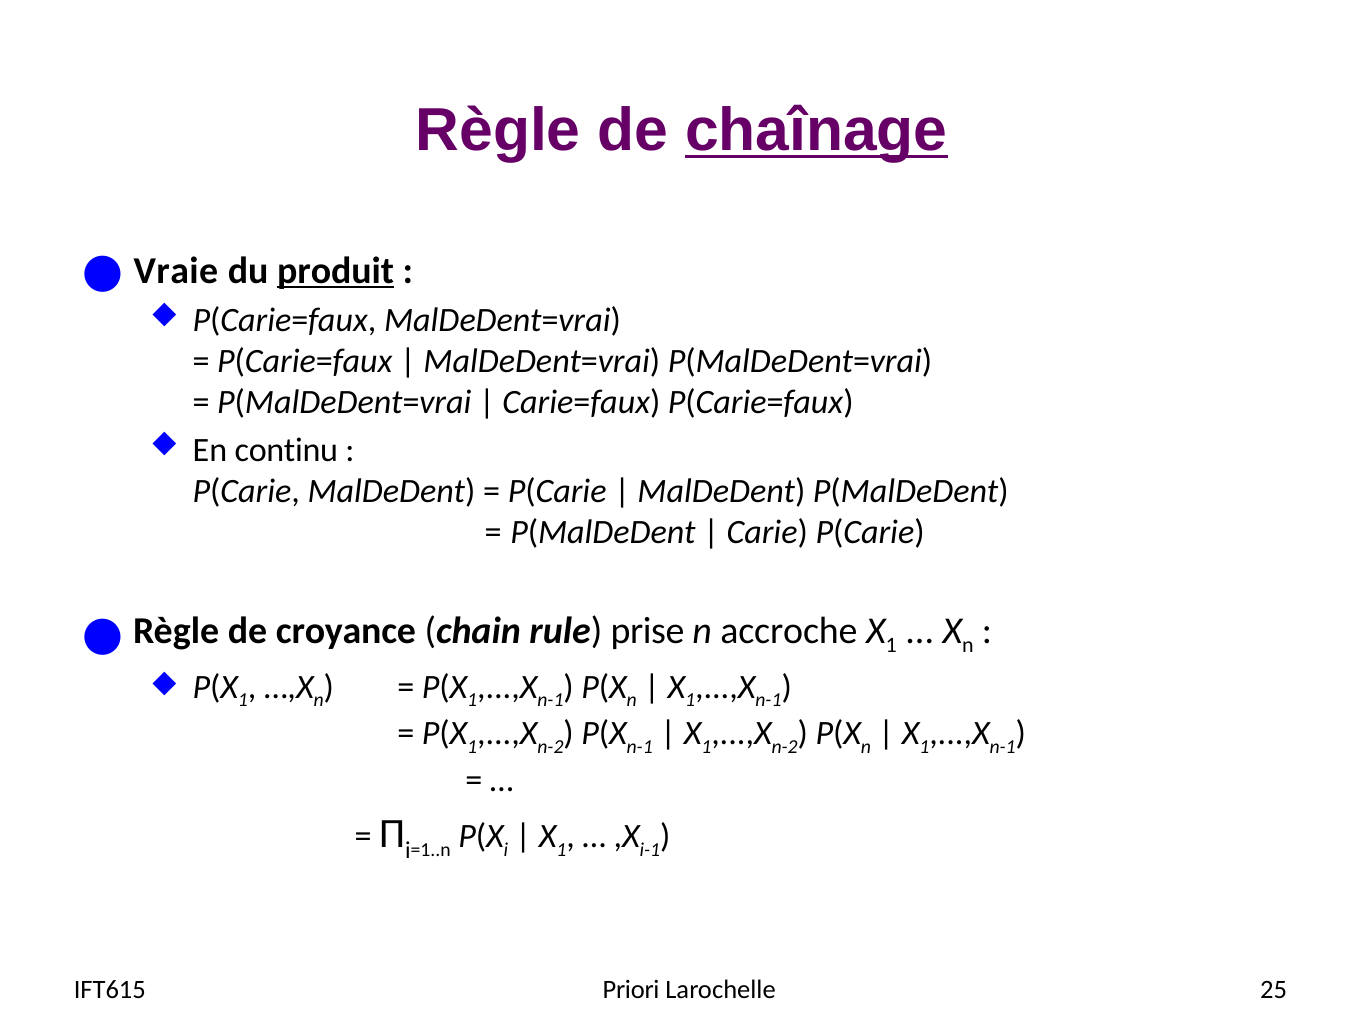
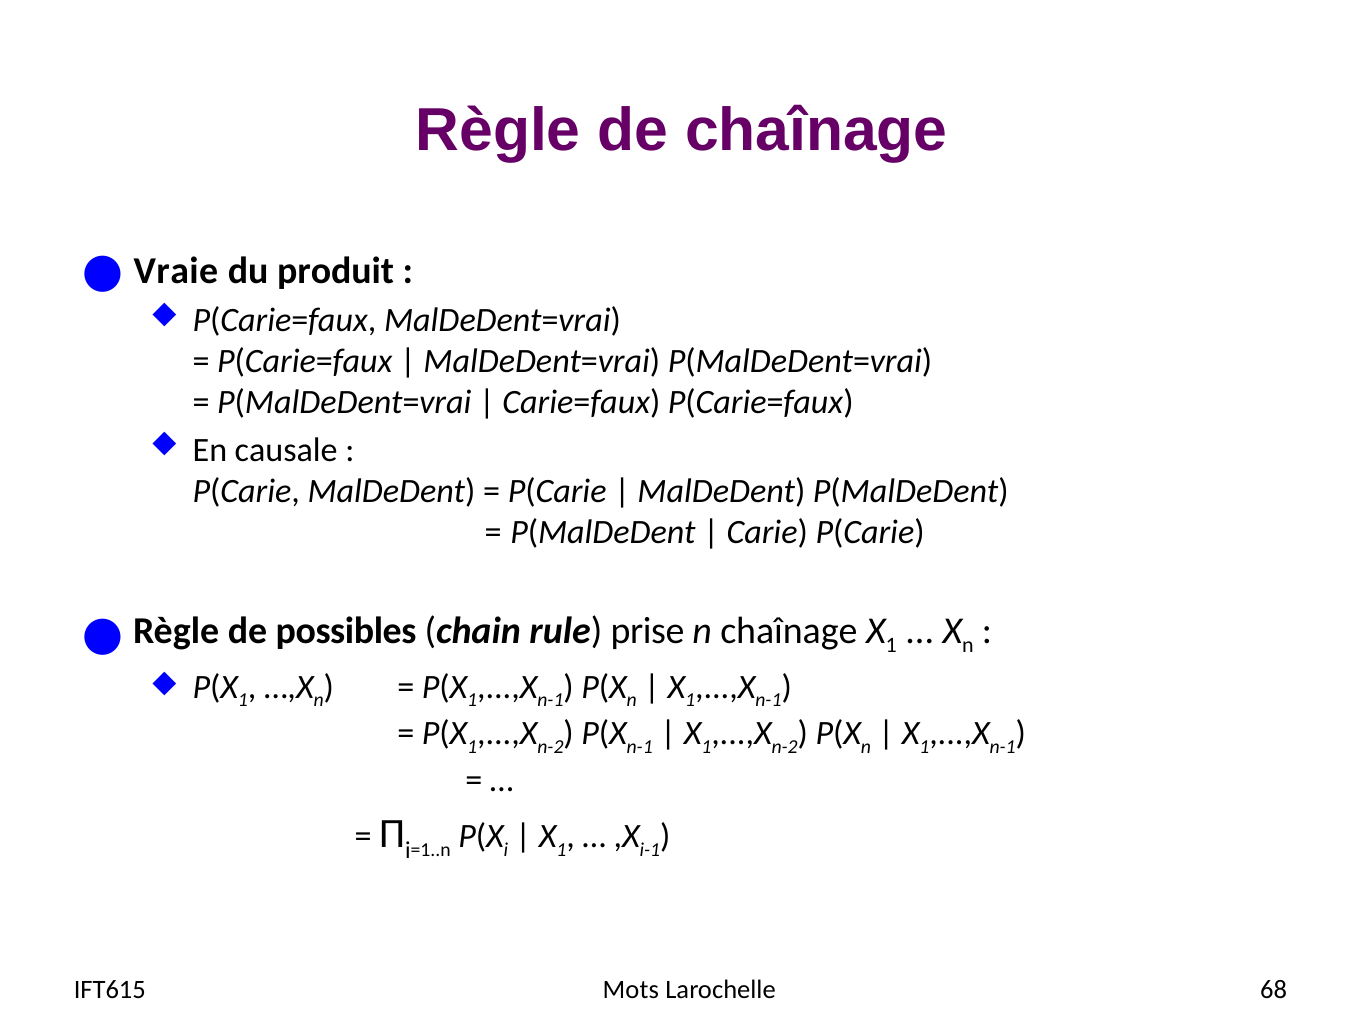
chaînage at (816, 130) underline: present -> none
produit underline: present -> none
continu: continu -> causale
croyance: croyance -> possibles
n accroche: accroche -> chaînage
Priori: Priori -> Mots
25: 25 -> 68
